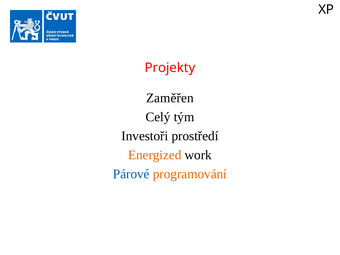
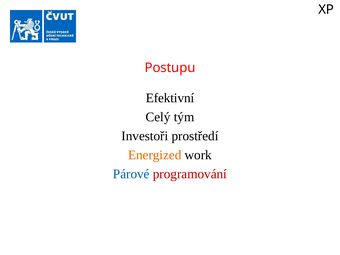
Projekty: Projekty -> Postupu
Zaměřen: Zaměřen -> Efektivní
programování colour: orange -> red
